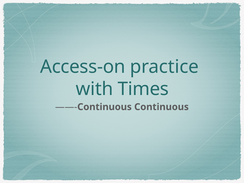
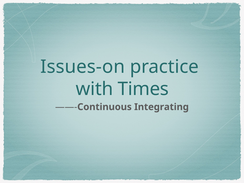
Access-on: Access-on -> Issues-on
Continuous at (161, 107): Continuous -> Integrating
